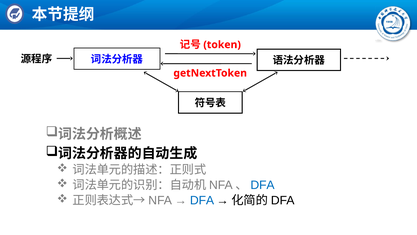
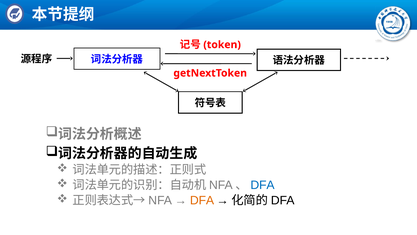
DFA at (202, 200) colour: blue -> orange
